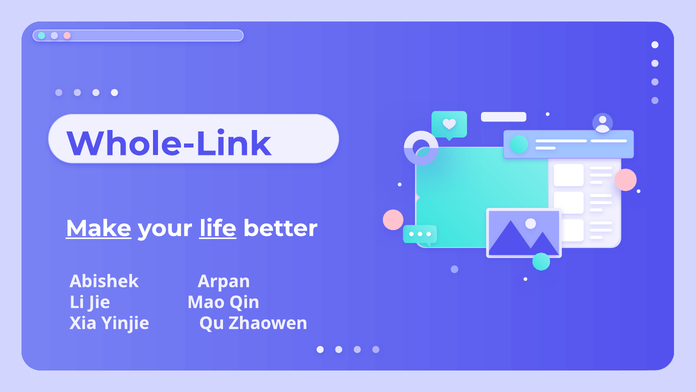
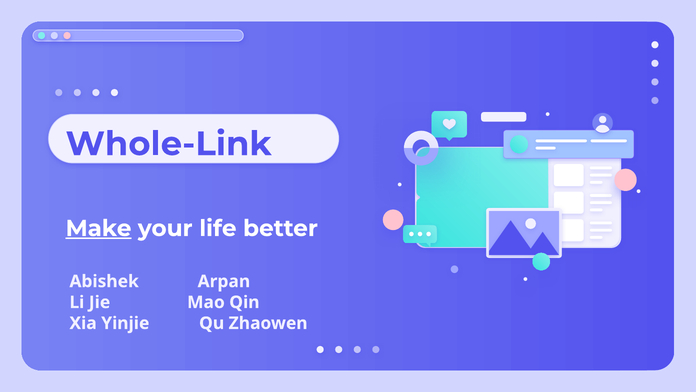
life underline: present -> none
